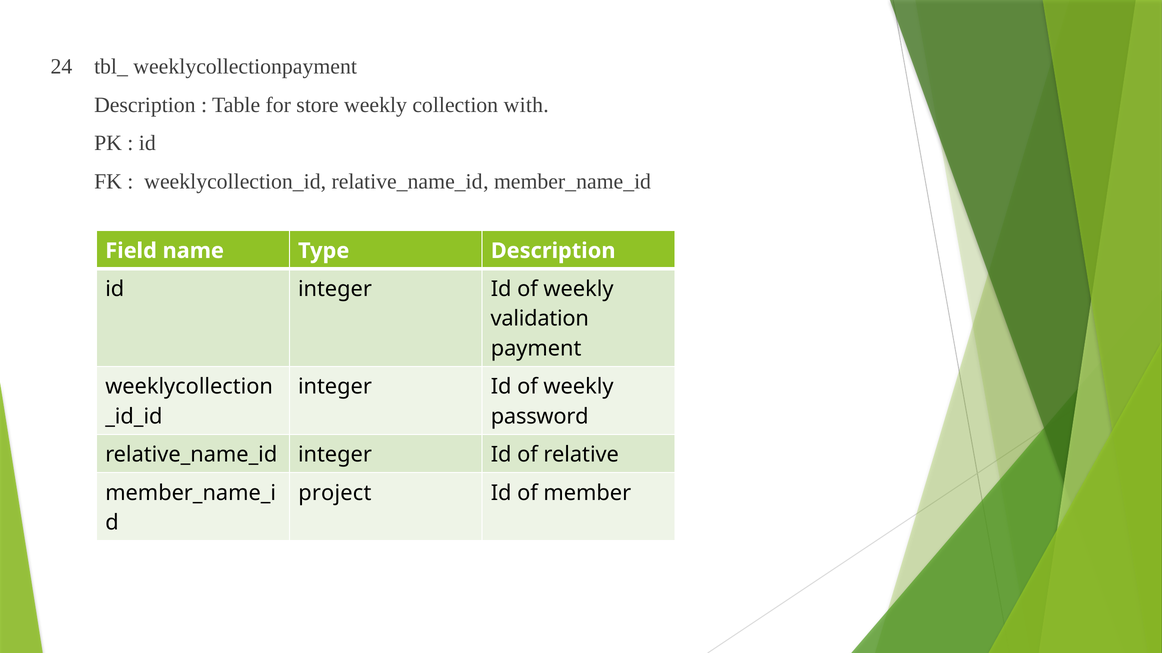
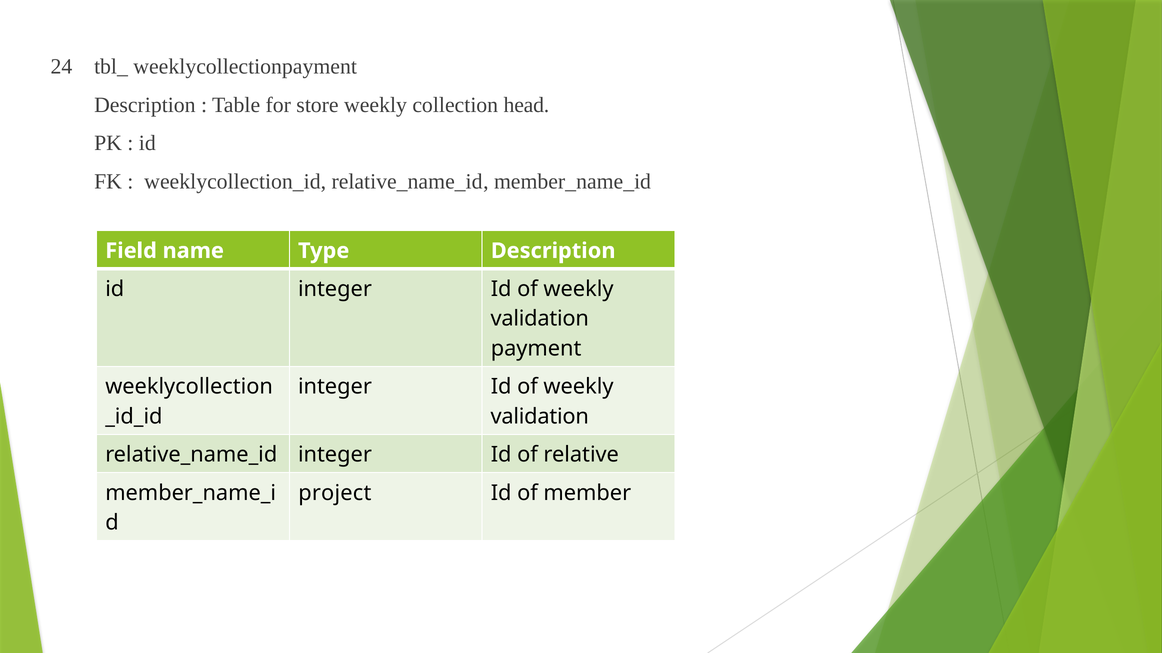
with: with -> head
password at (540, 417): password -> validation
